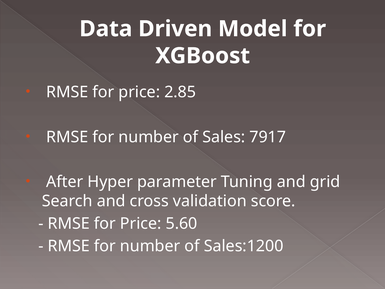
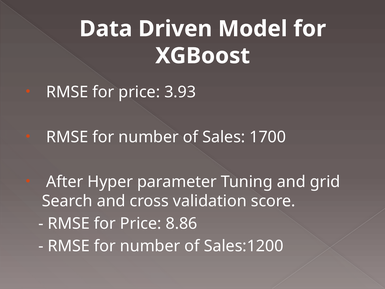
2.85: 2.85 -> 3.93
7917: 7917 -> 1700
5.60: 5.60 -> 8.86
